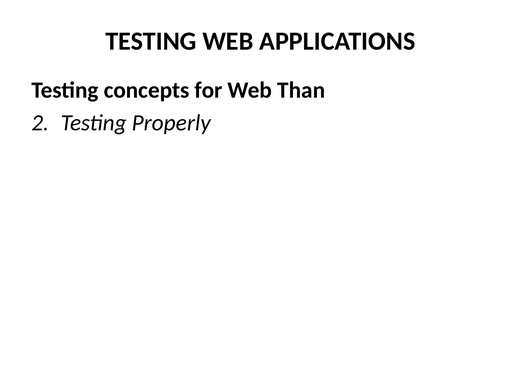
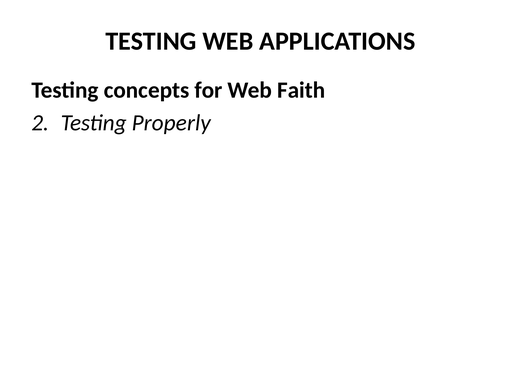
Than: Than -> Faith
